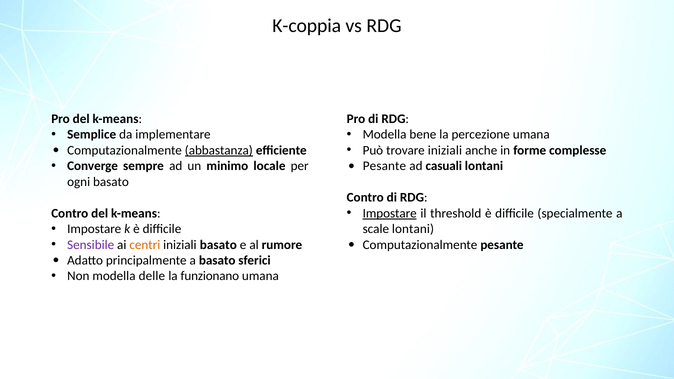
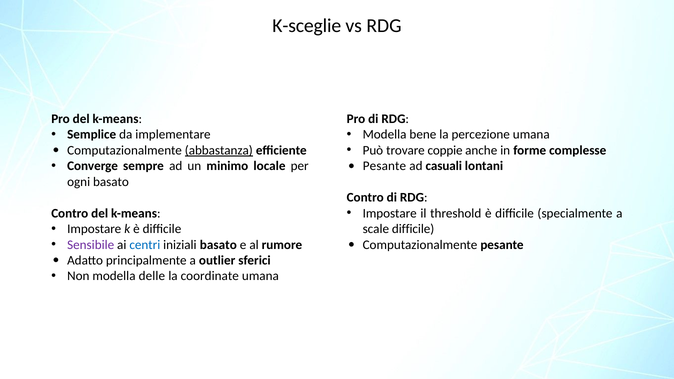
K-coppia: K-coppia -> K-sceglie
trovare iniziali: iniziali -> coppie
Impostare at (390, 213) underline: present -> none
scale lontani: lontani -> difficile
centri colour: orange -> blue
a basato: basato -> outlier
funzionano: funzionano -> coordinate
